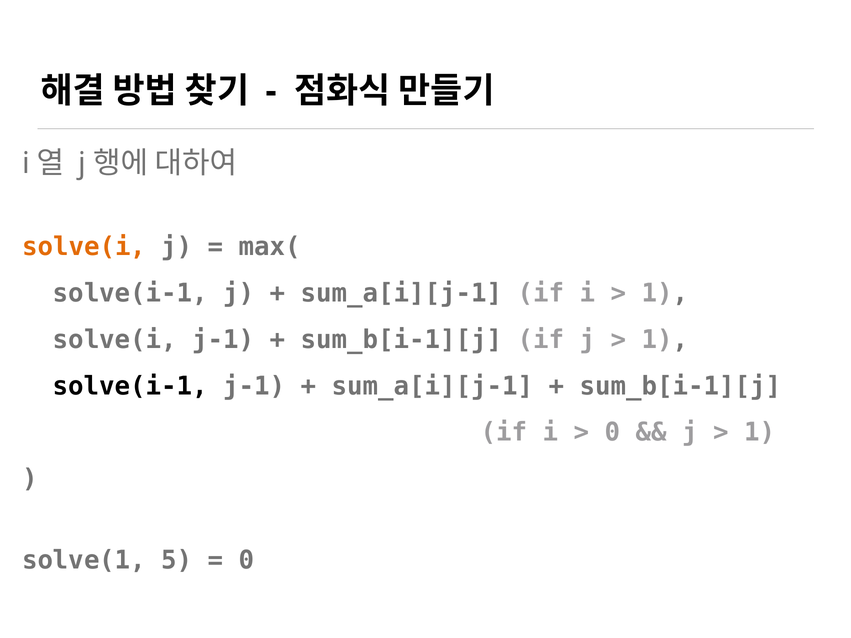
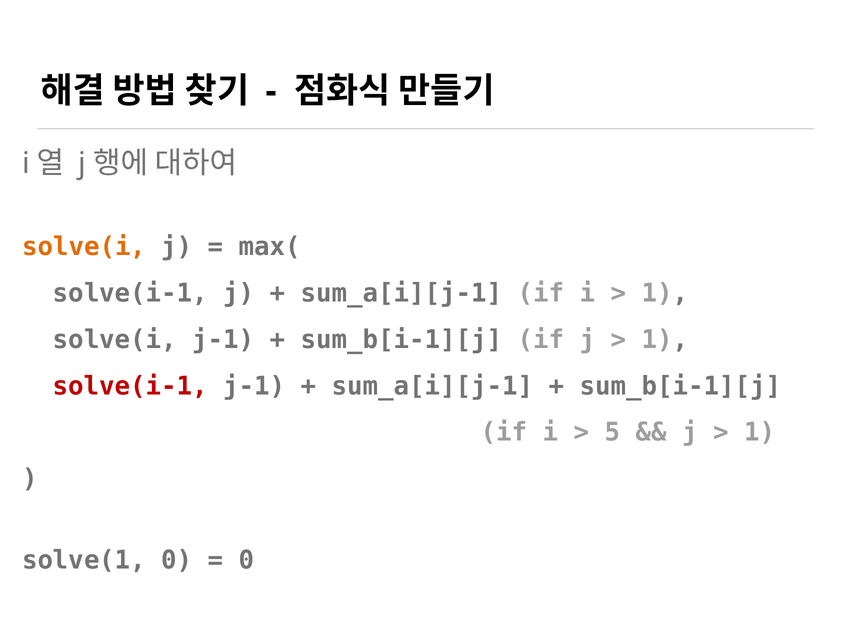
solve(i-1 at (130, 386) colour: black -> red
0 at (613, 433): 0 -> 5
solve(1 5: 5 -> 0
